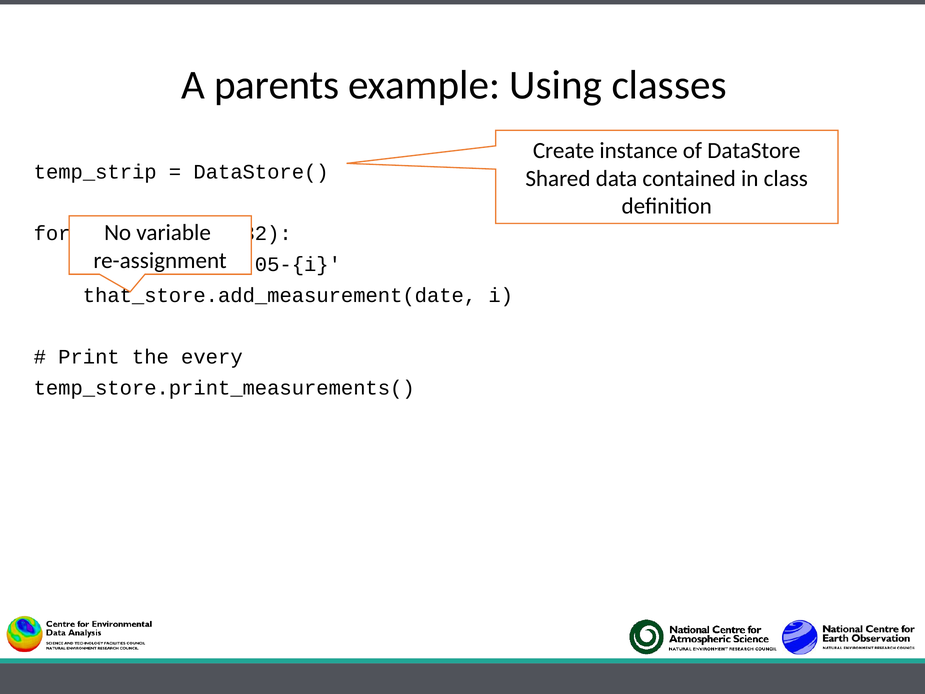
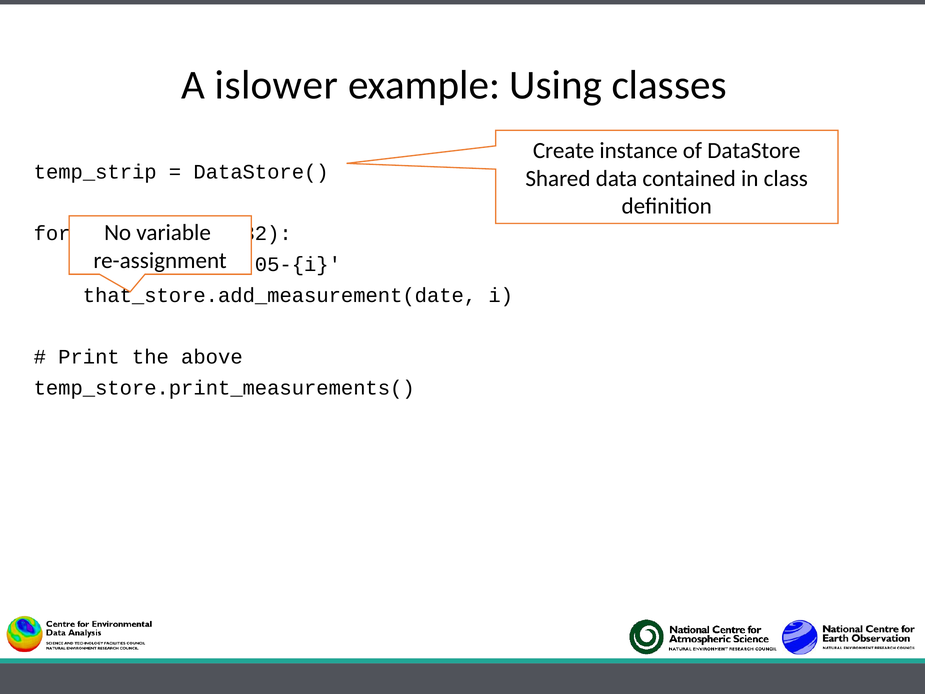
parents: parents -> islower
every: every -> above
